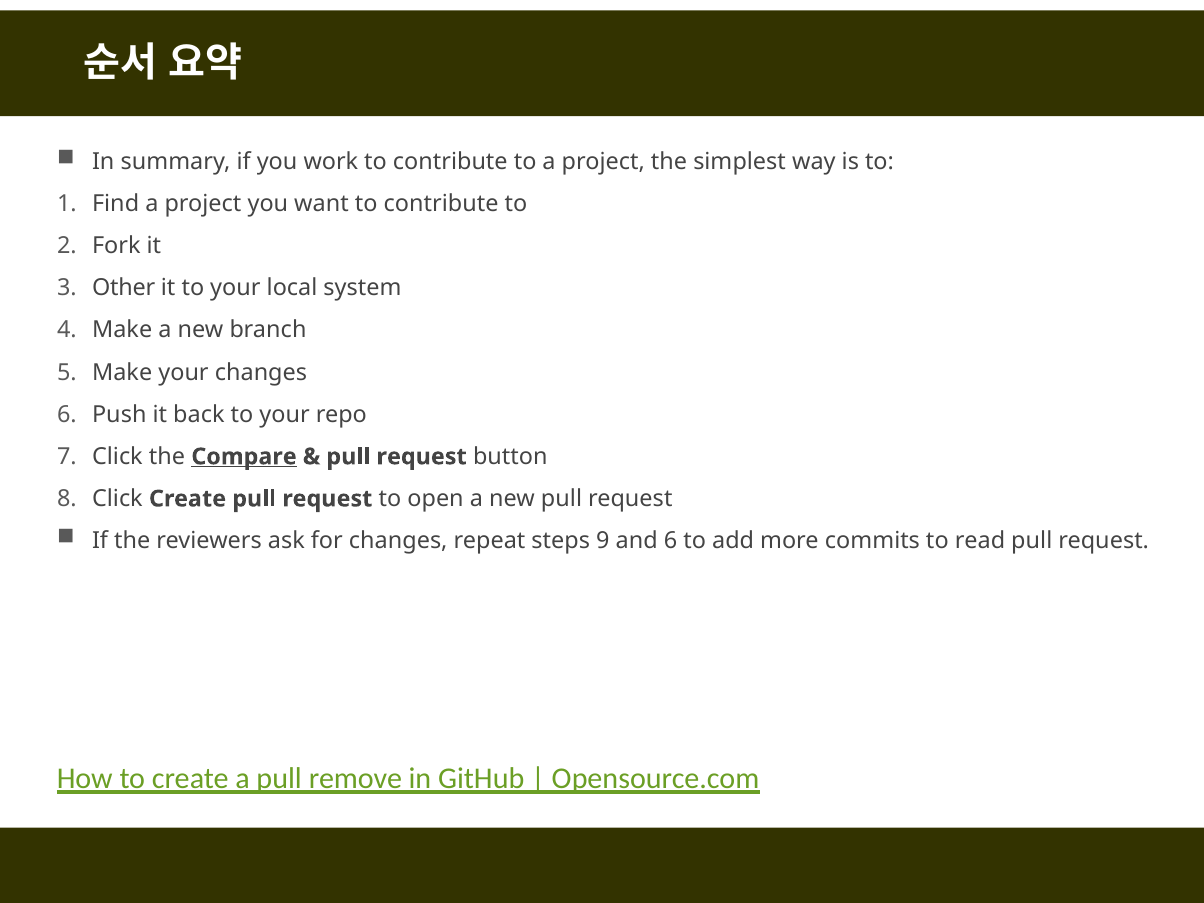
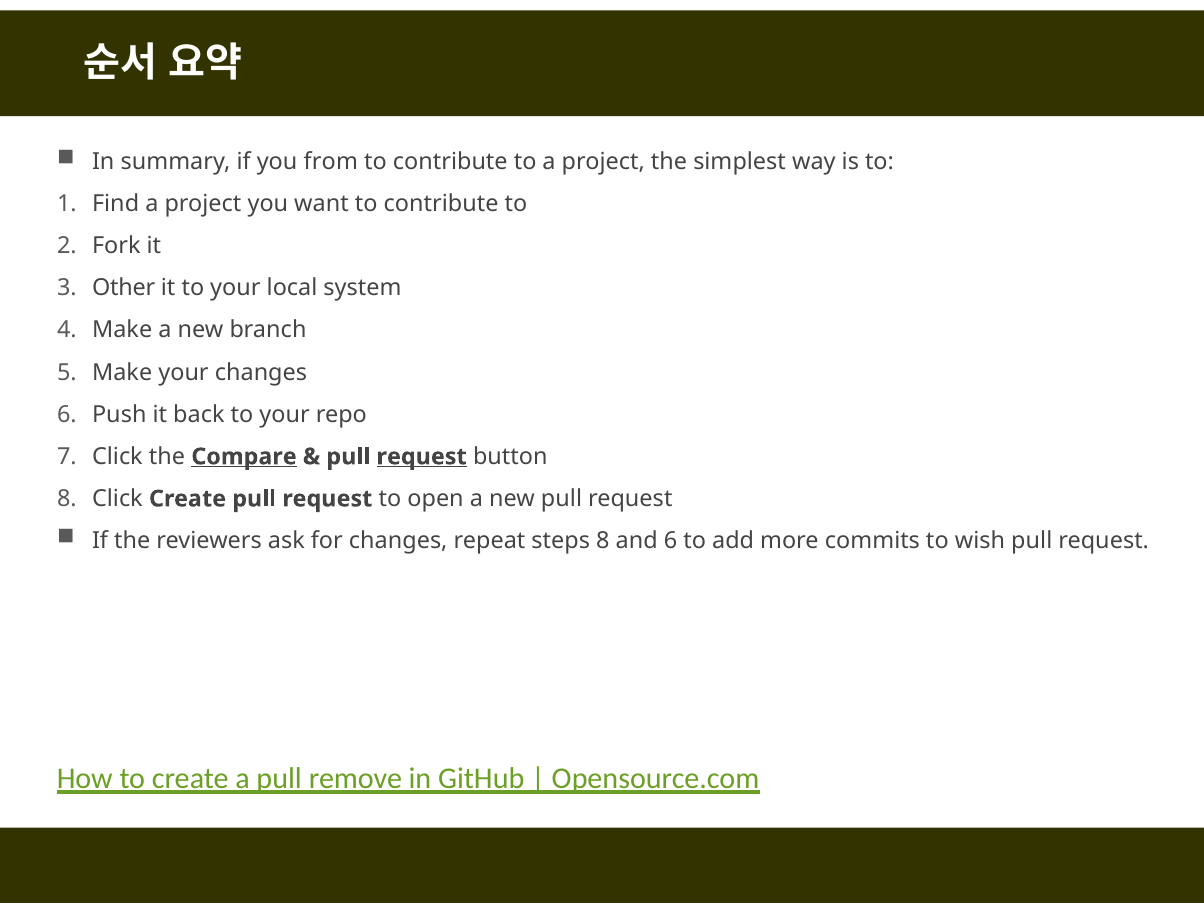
work: work -> from
request at (422, 457) underline: none -> present
steps 9: 9 -> 8
read: read -> wish
